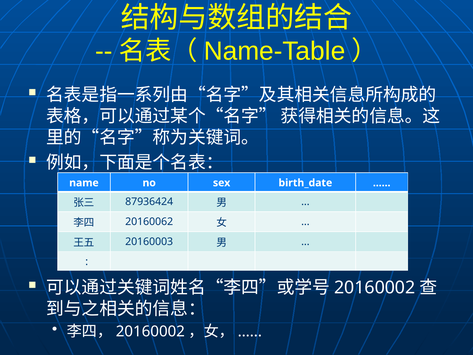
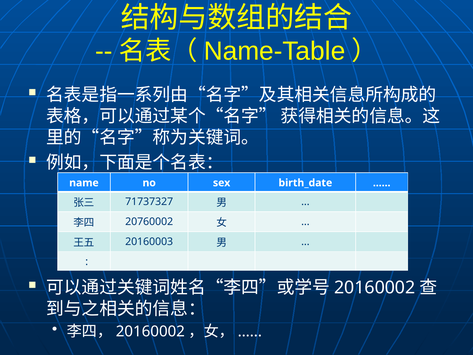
87936424: 87936424 -> 71737327
20160062: 20160062 -> 20760002
